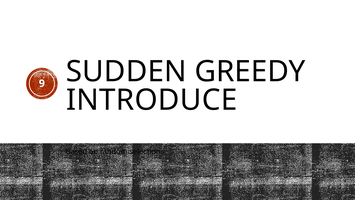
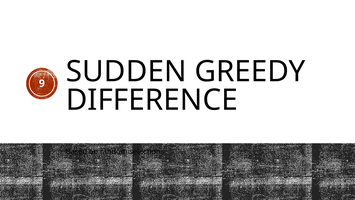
INTRODUCE: INTRODUCE -> DIFFERENCE
